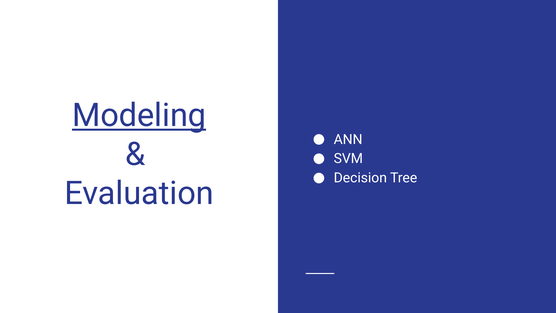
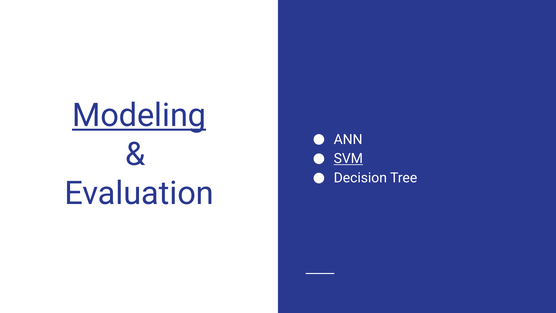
SVM underline: none -> present
